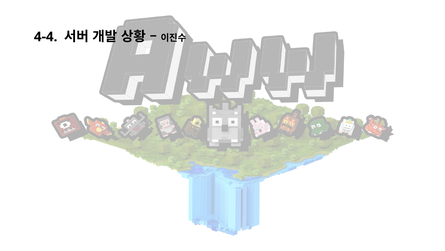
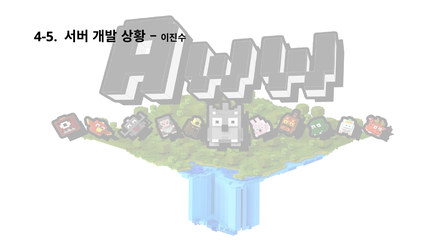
4-4: 4-4 -> 4-5
